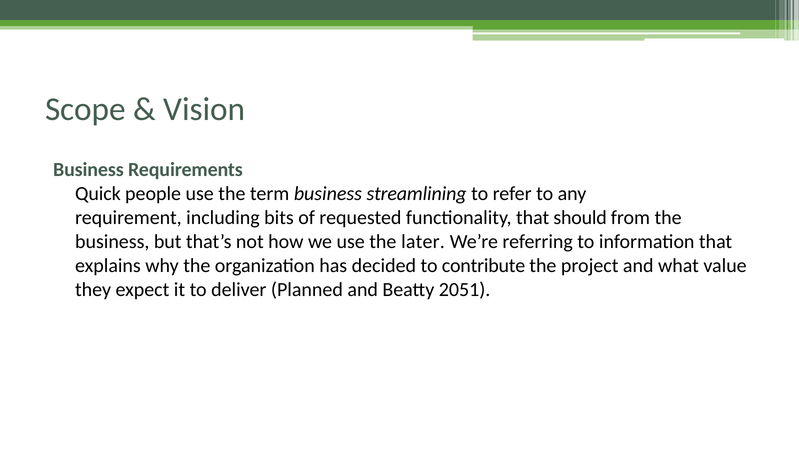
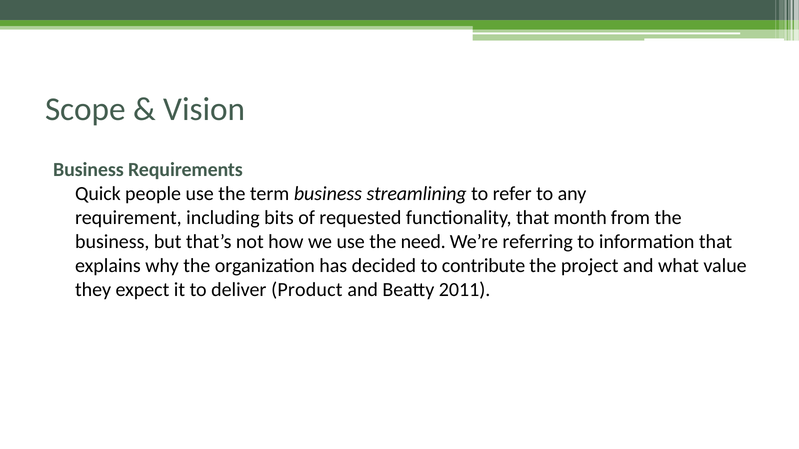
should: should -> month
later: later -> need
Planned: Planned -> Product
2051: 2051 -> 2011
